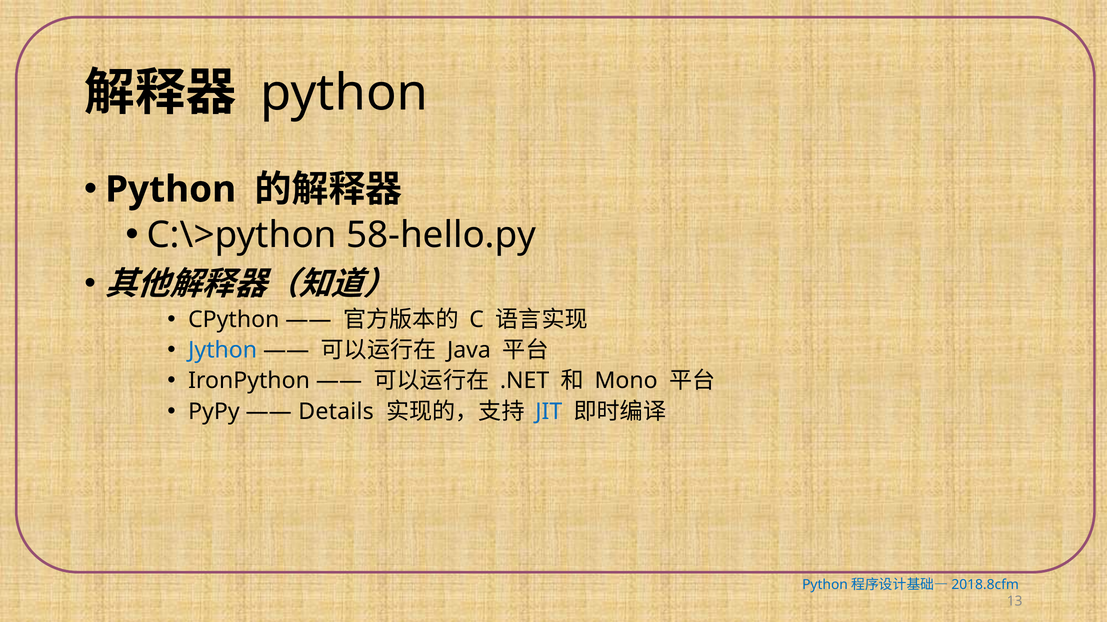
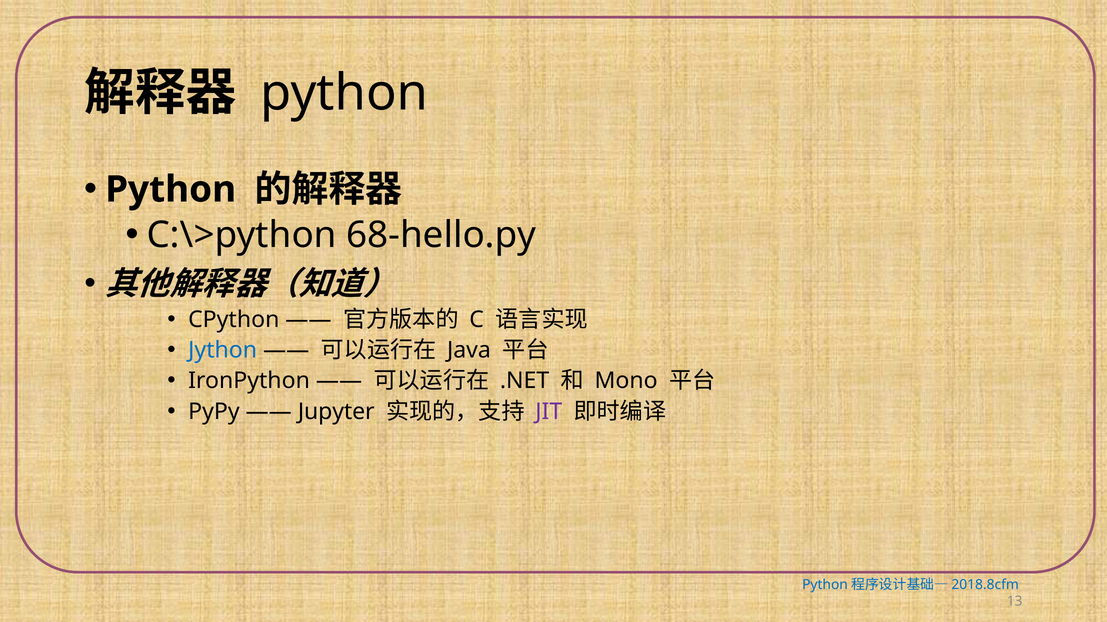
58-hello.py: 58-hello.py -> 68-hello.py
Details: Details -> Jupyter
JIT colour: blue -> purple
